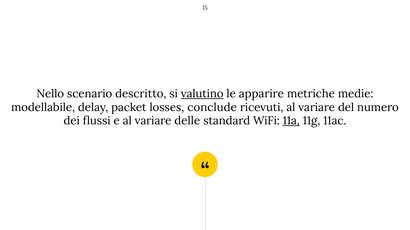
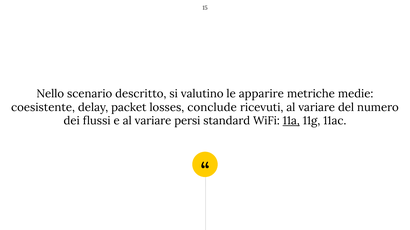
valutino underline: present -> none
modellabile: modellabile -> coesistente
delle: delle -> persi
